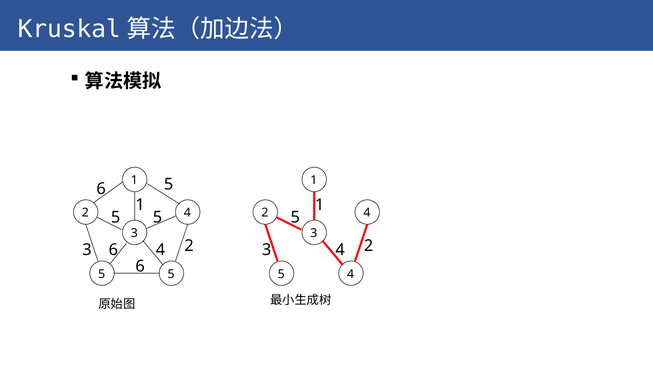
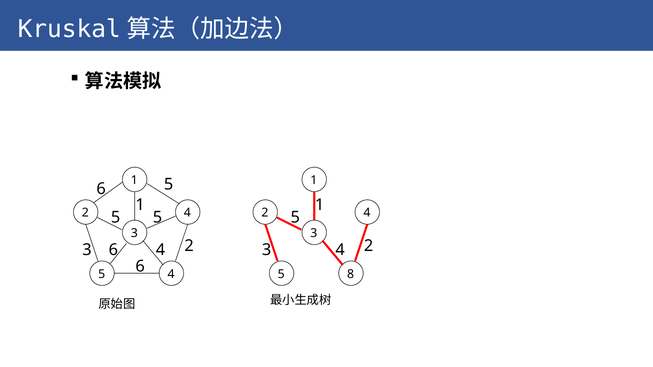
5 5: 5 -> 4
4 at (351, 274): 4 -> 8
